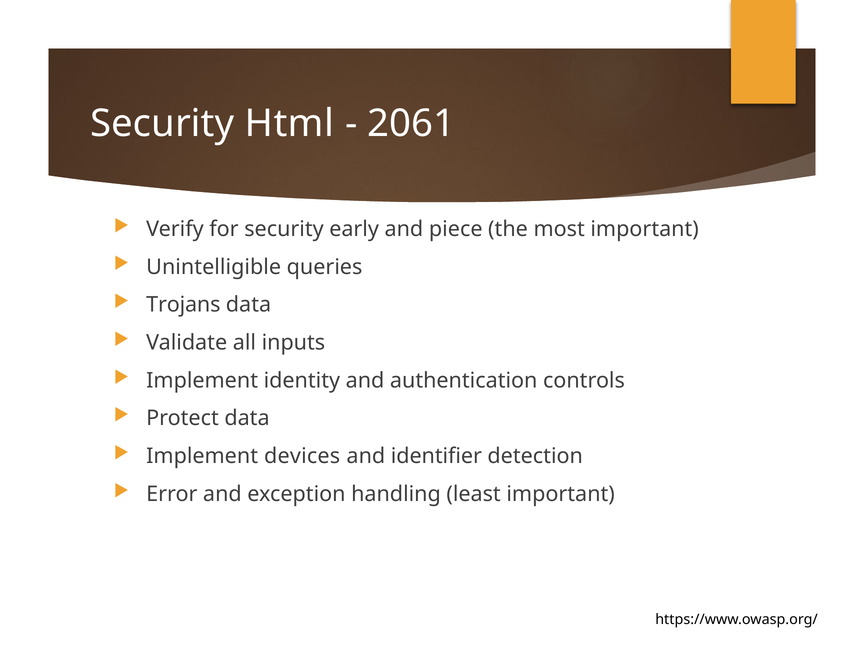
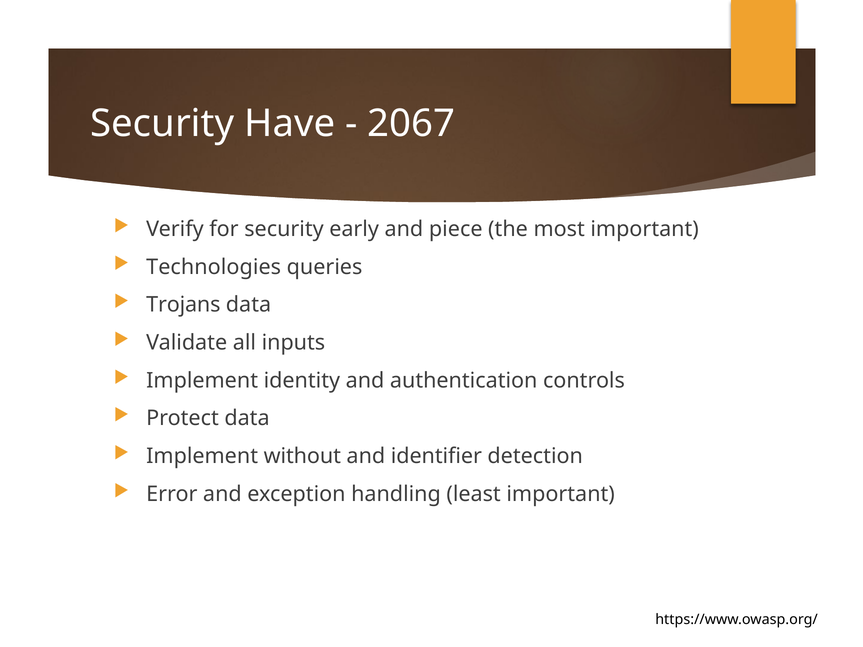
Html: Html -> Have
2061: 2061 -> 2067
Unintelligible: Unintelligible -> Technologies
devices: devices -> without
